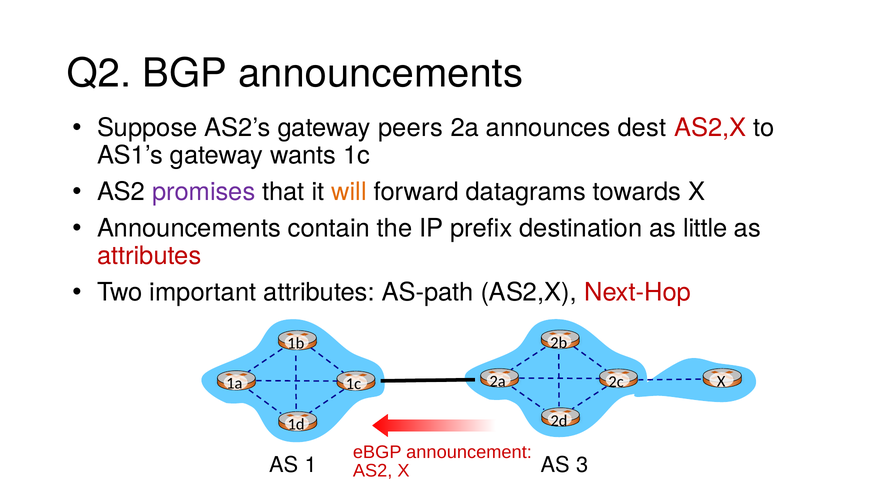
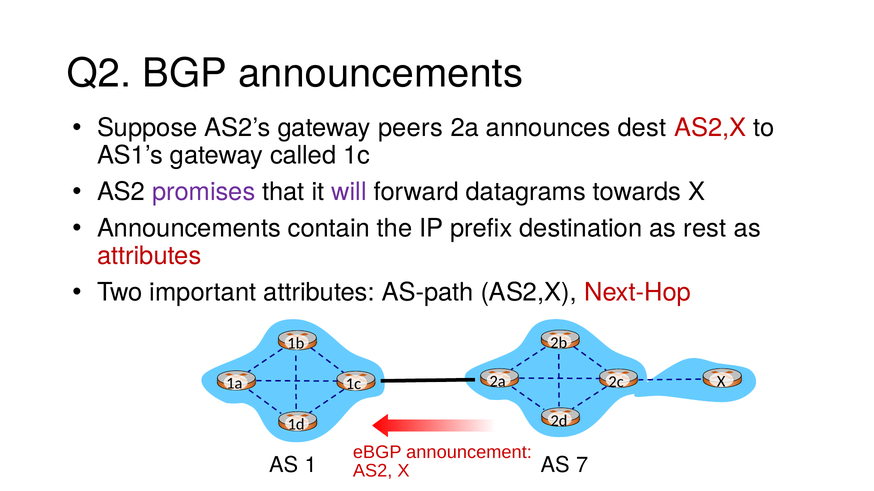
wants: wants -> called
will colour: orange -> purple
little: little -> rest
3: 3 -> 7
